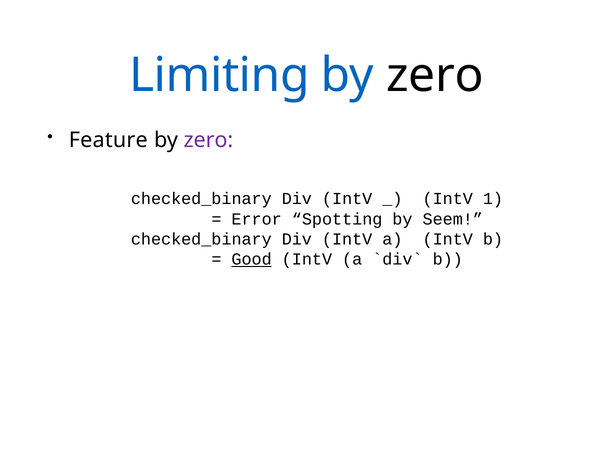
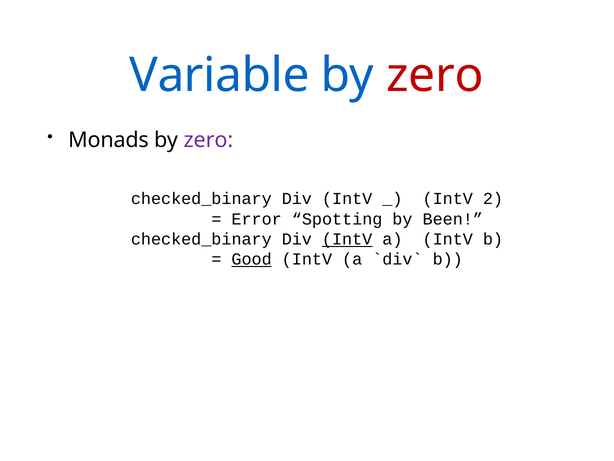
Limiting: Limiting -> Variable
zero at (435, 75) colour: black -> red
Feature: Feature -> Monads
1: 1 -> 2
Seem: Seem -> Been
IntV at (347, 239) underline: none -> present
